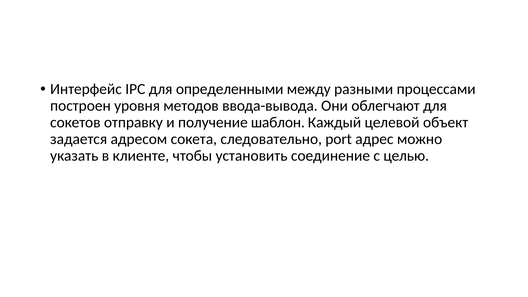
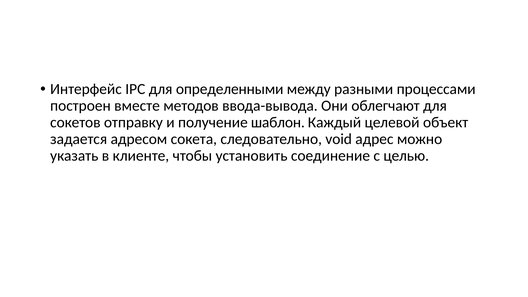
уровня: уровня -> вместе
port: port -> void
